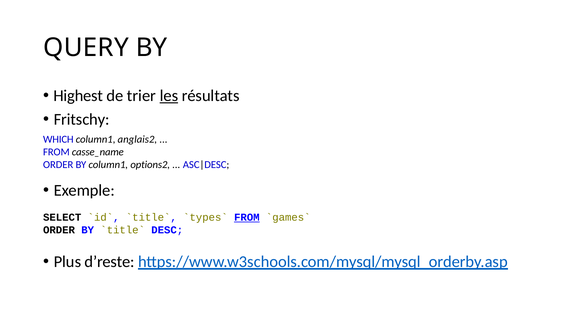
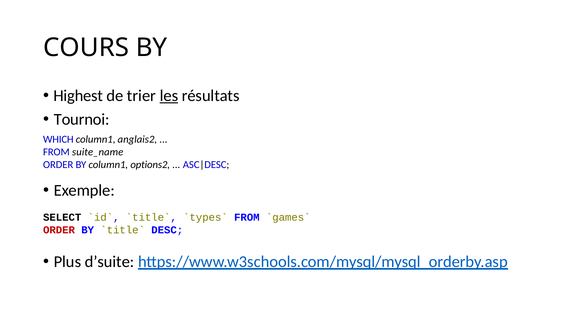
QUERY: QUERY -> COURS
Fritschy: Fritschy -> Tournoi
casse_name: casse_name -> suite_name
FROM at (247, 218) underline: present -> none
ORDER at (59, 230) colour: black -> red
d’reste: d’reste -> d’suite
